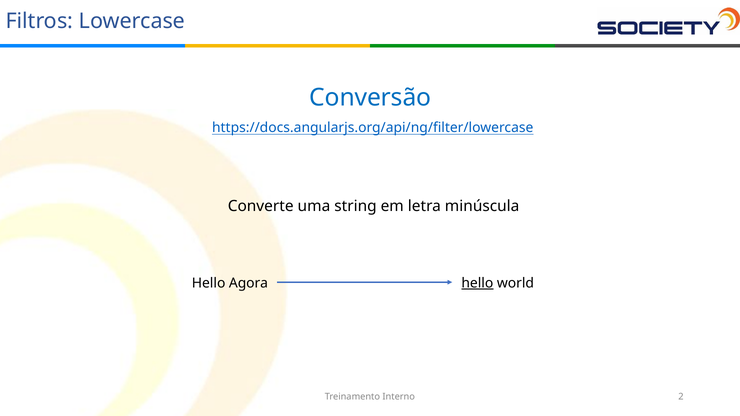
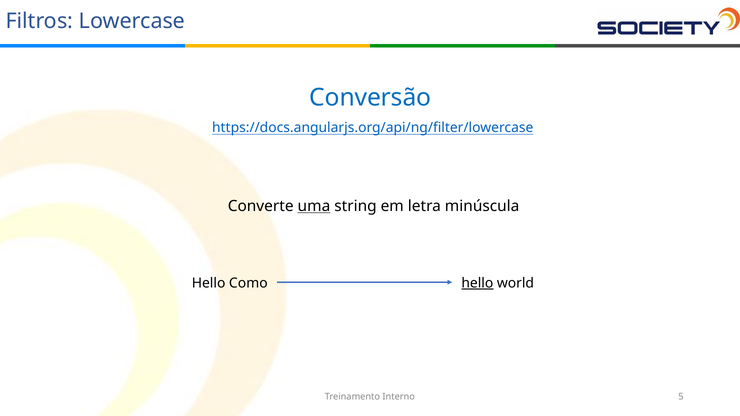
uma underline: none -> present
Agora: Agora -> Como
2: 2 -> 5
